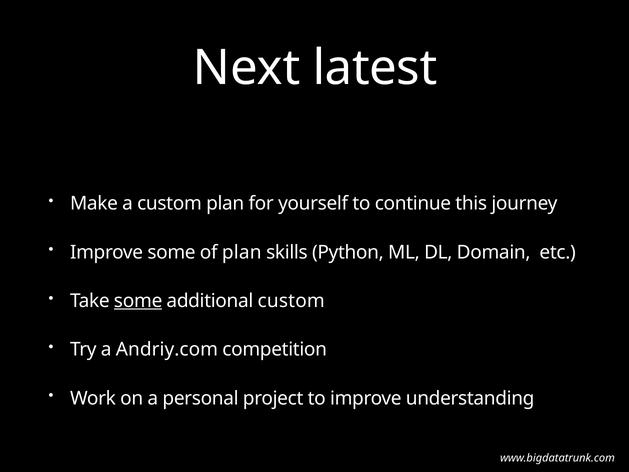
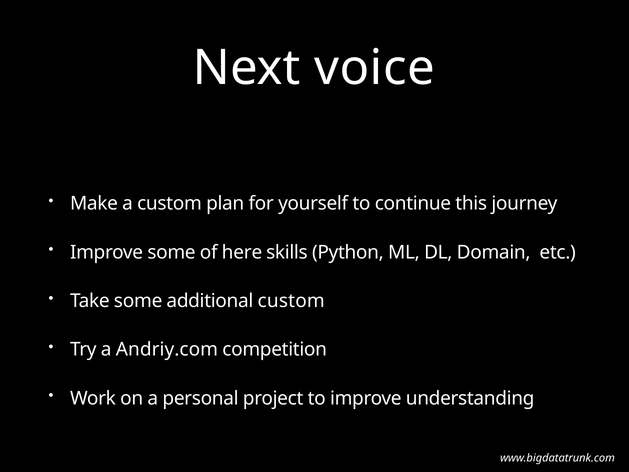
latest: latest -> voice
of plan: plan -> here
some at (138, 301) underline: present -> none
